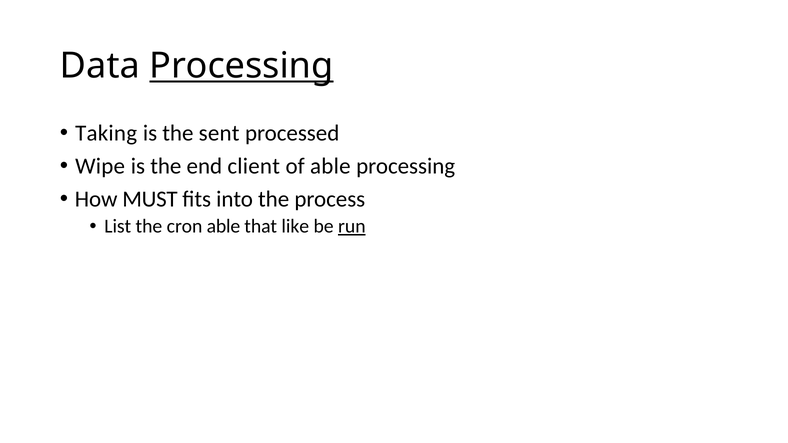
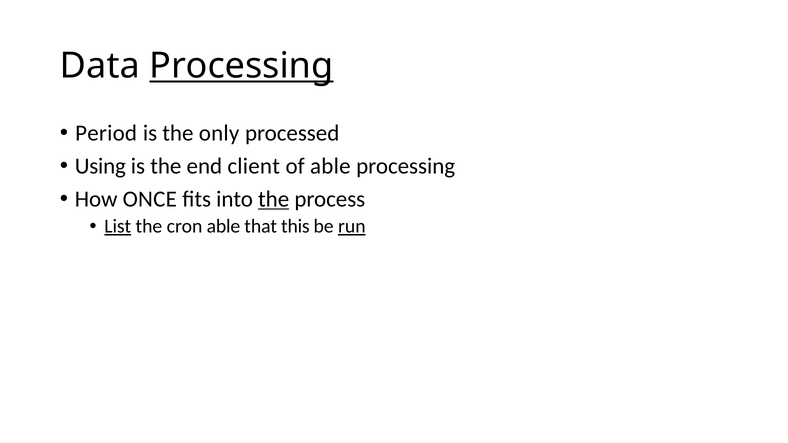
Taking: Taking -> Period
sent: sent -> only
Wipe: Wipe -> Using
MUST: MUST -> ONCE
the at (274, 199) underline: none -> present
List underline: none -> present
like: like -> this
